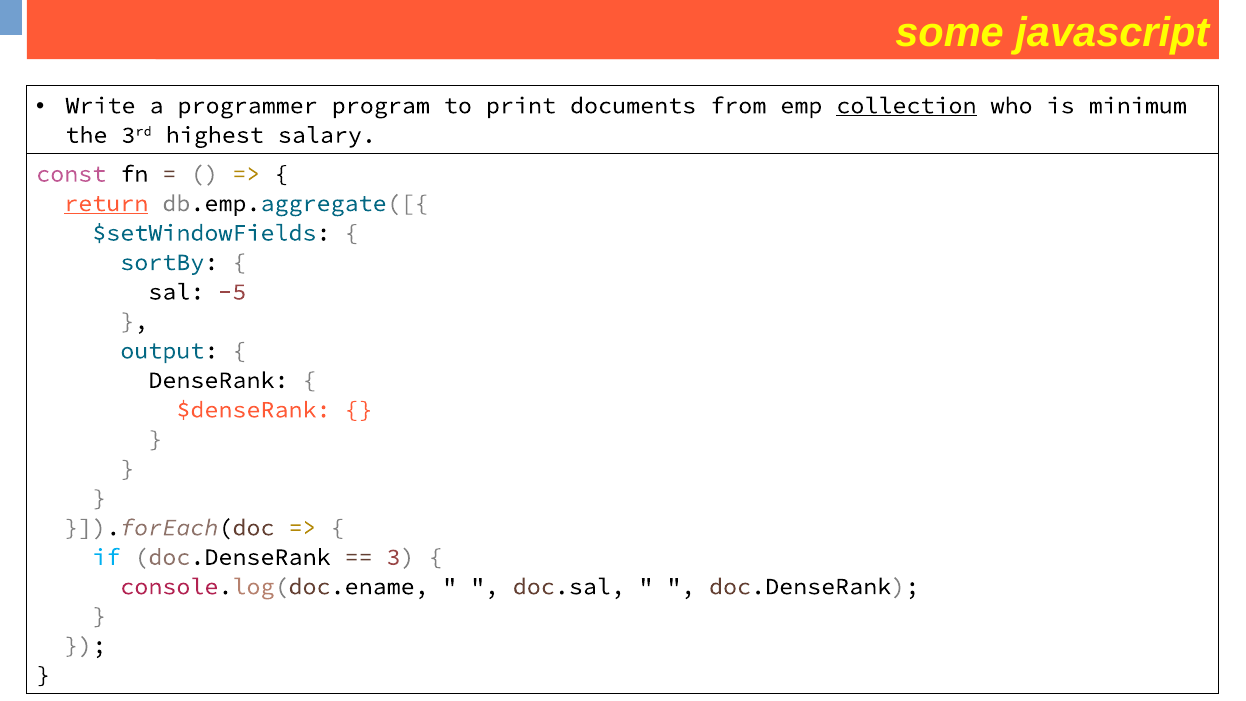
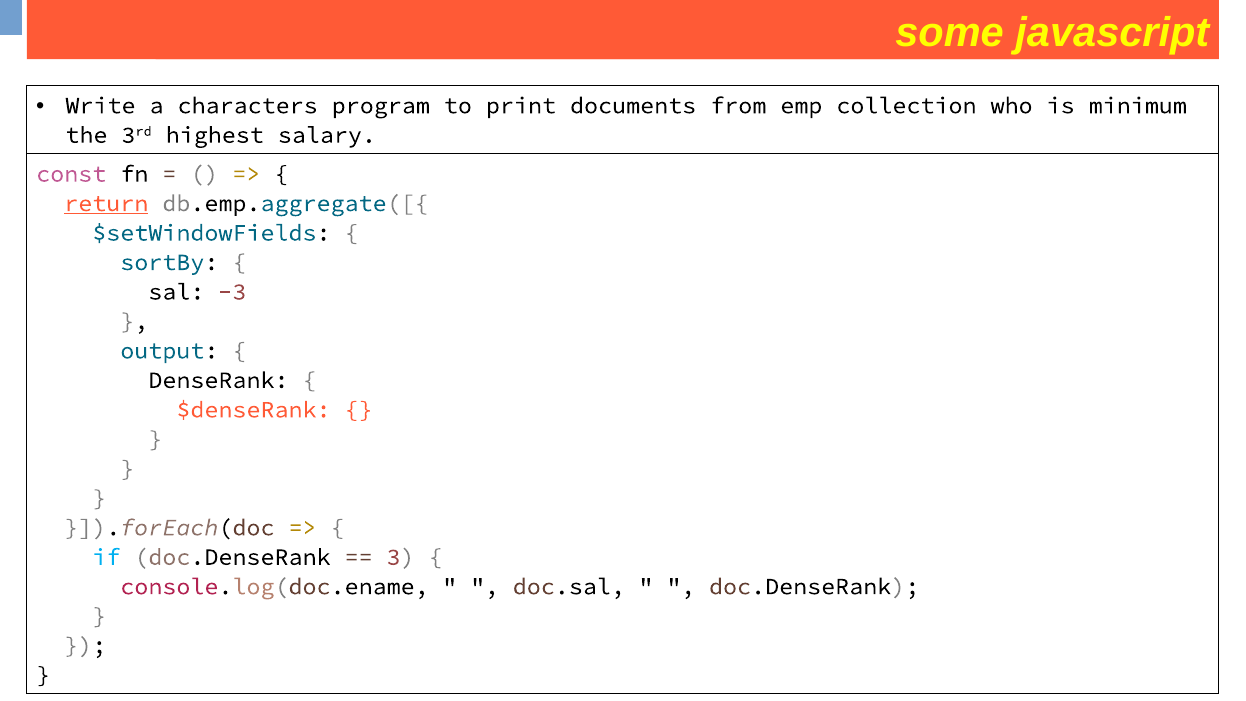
programmer: programmer -> characters
collection at (906, 106) underline: present -> none
-5: -5 -> -3
